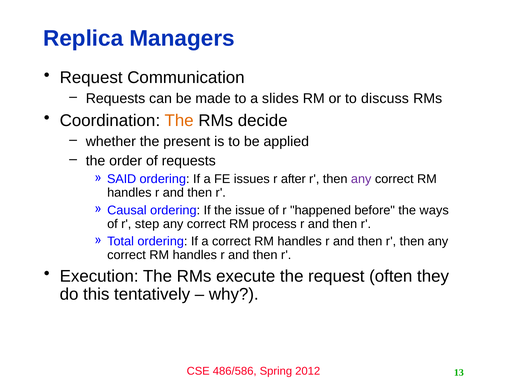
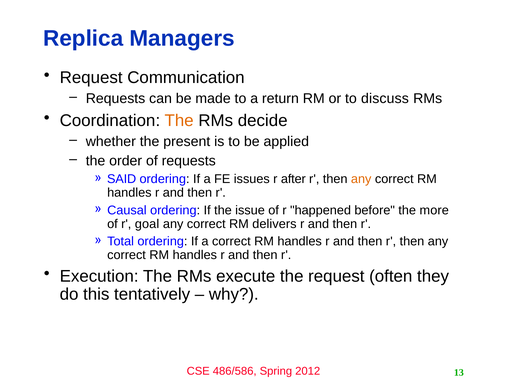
slides: slides -> return
any at (361, 179) colour: purple -> orange
ways: ways -> more
step: step -> goal
process: process -> delivers
